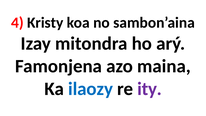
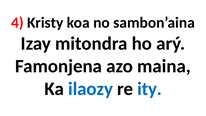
ity colour: purple -> blue
